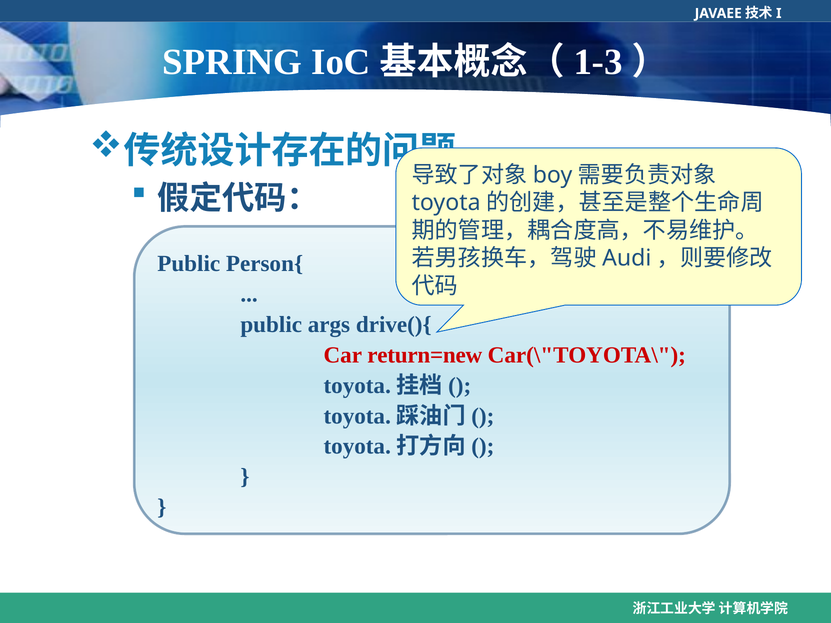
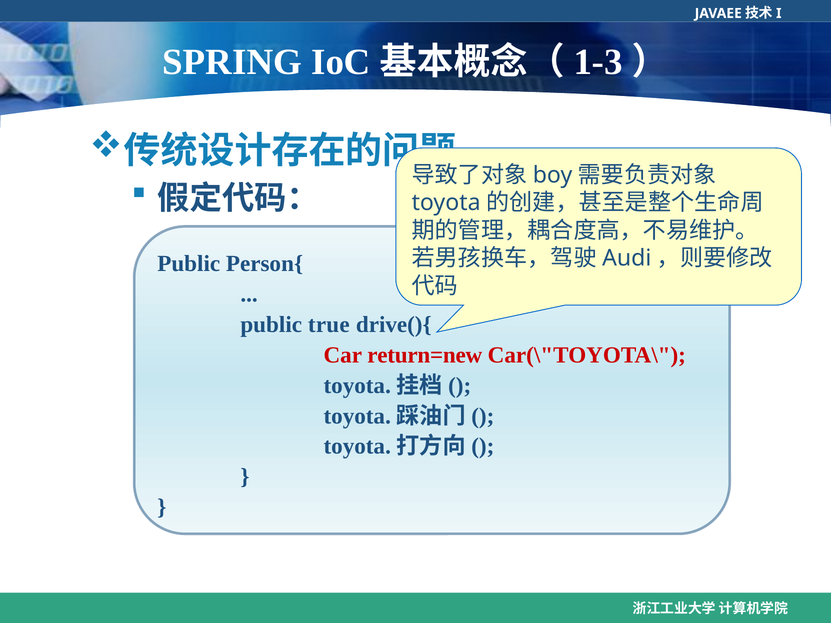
args: args -> true
